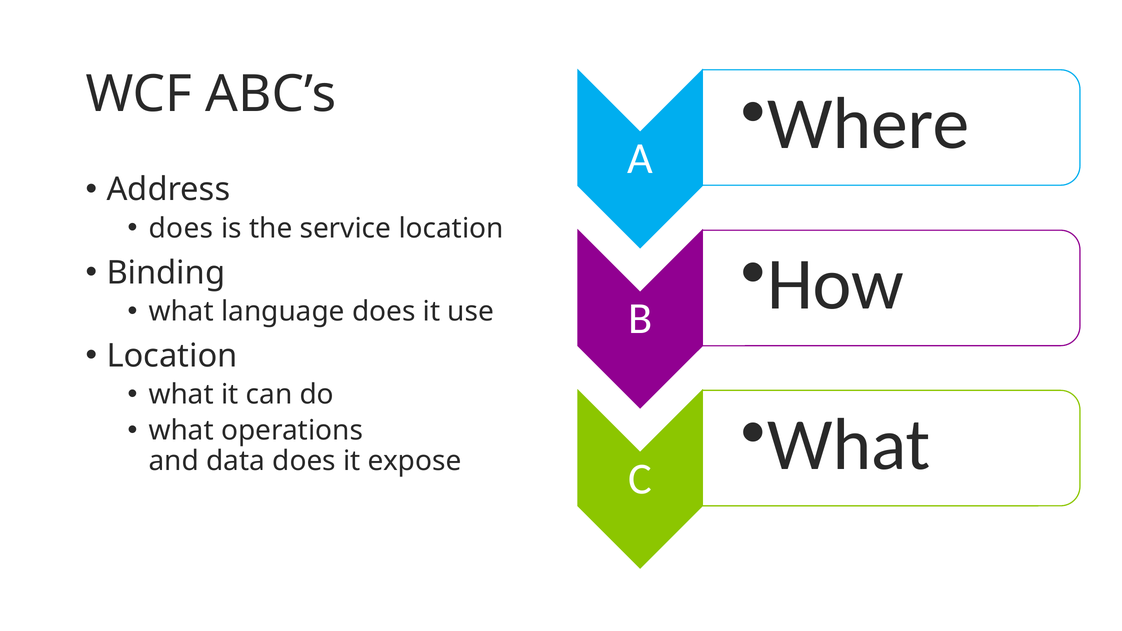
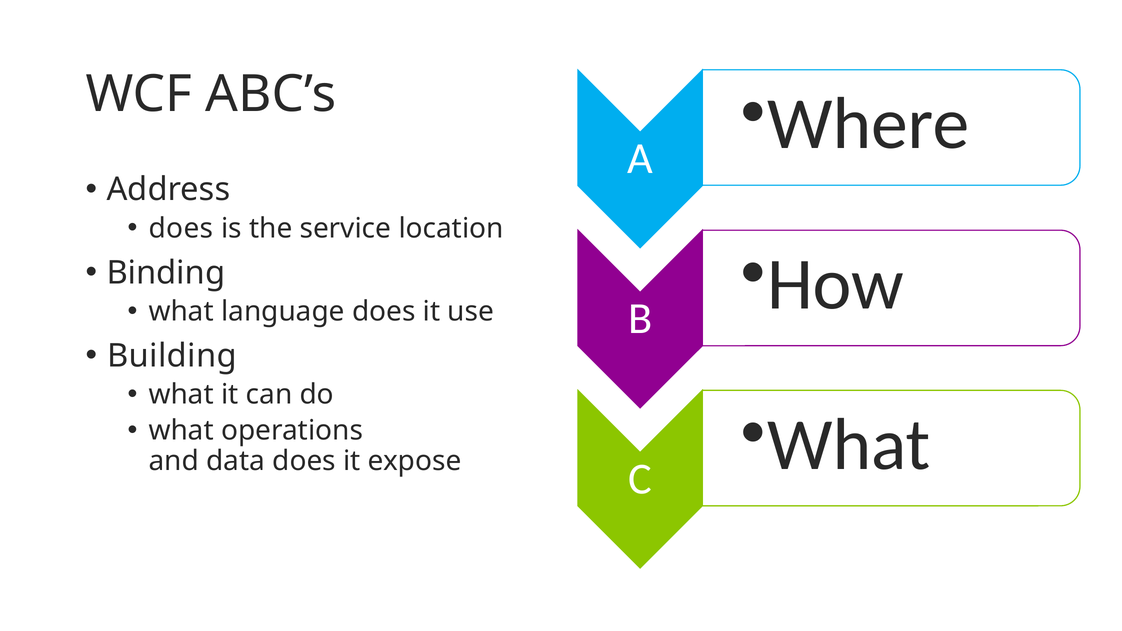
Location at (172, 356): Location -> Building
